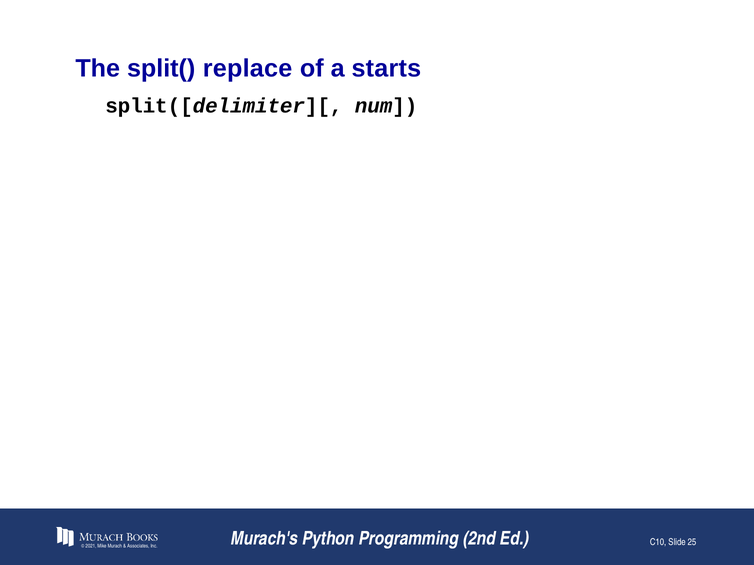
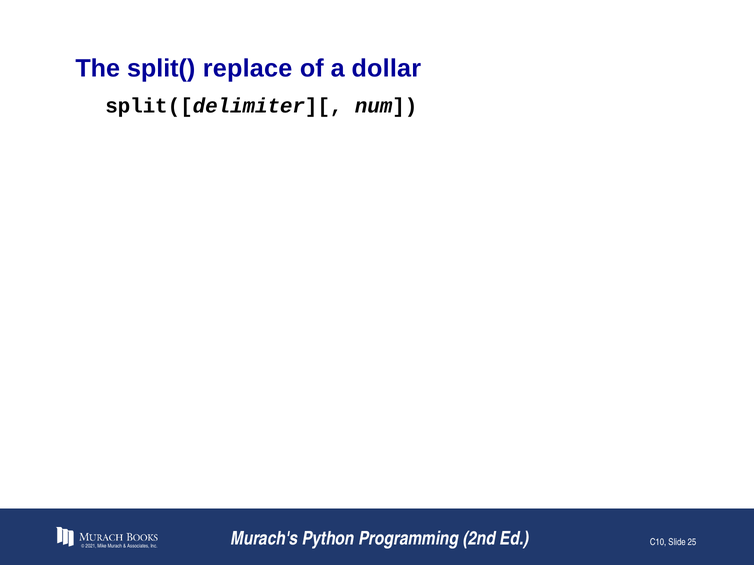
starts: starts -> dollar
